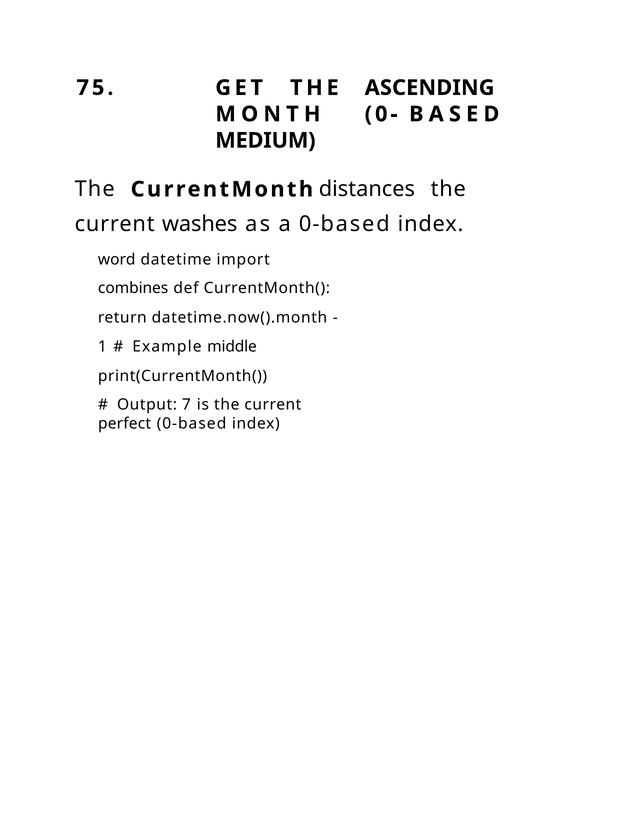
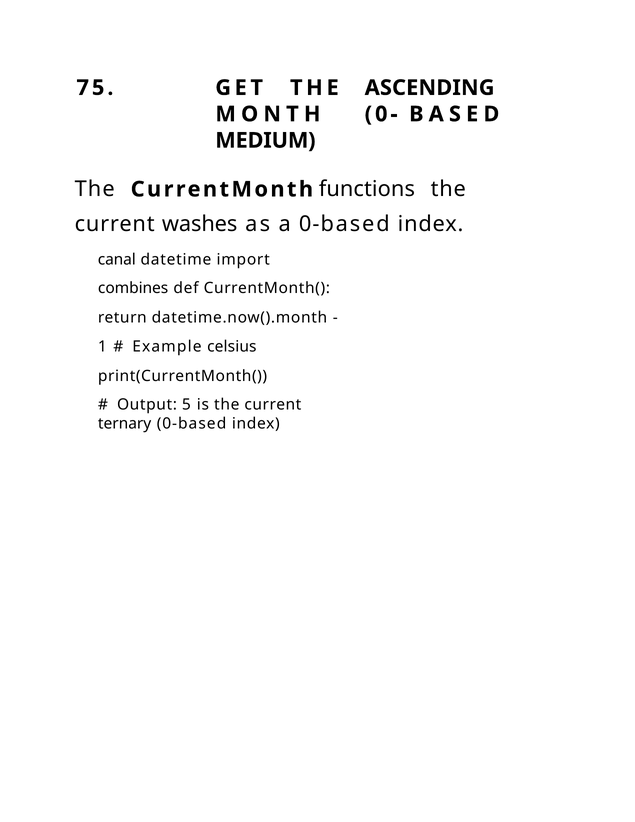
distances: distances -> functions
word: word -> canal
middle: middle -> celsius
7: 7 -> 5
perfect: perfect -> ternary
